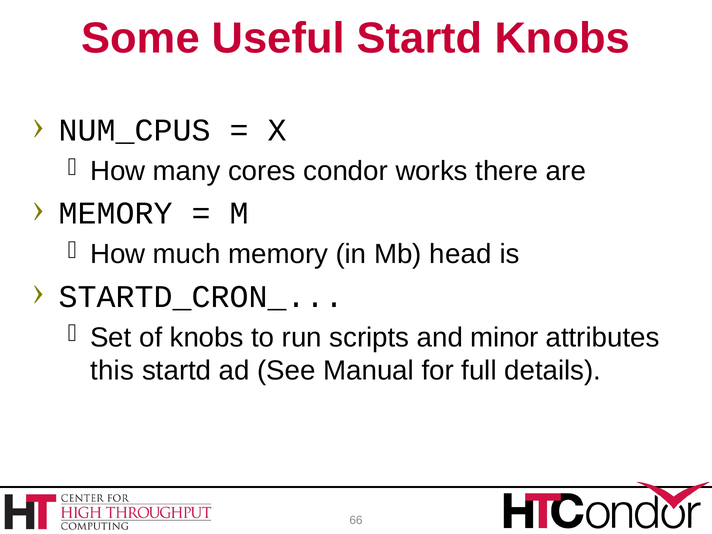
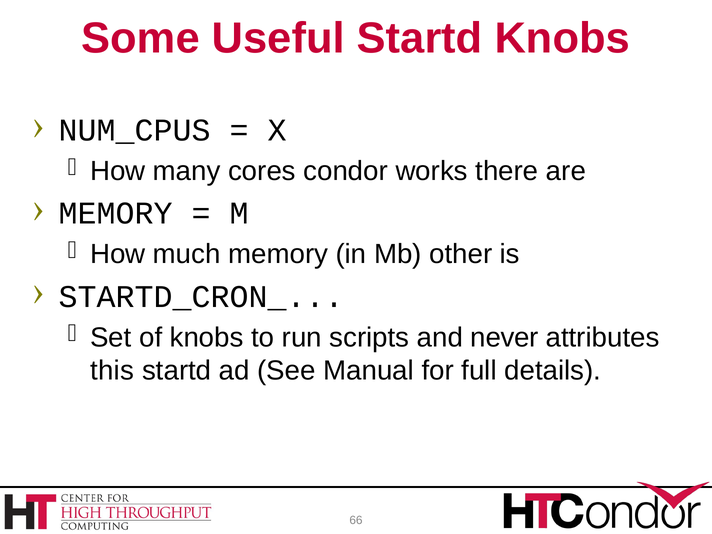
head: head -> other
minor: minor -> never
